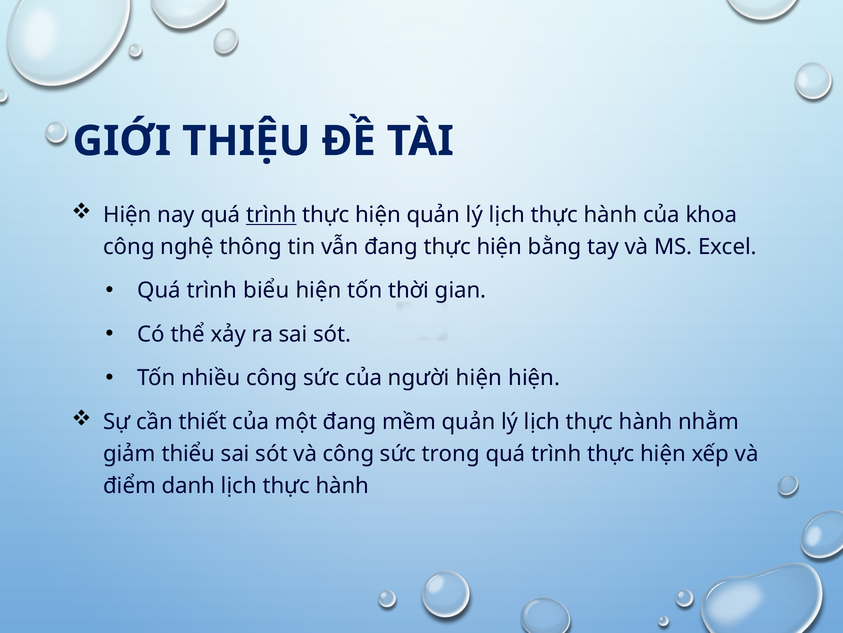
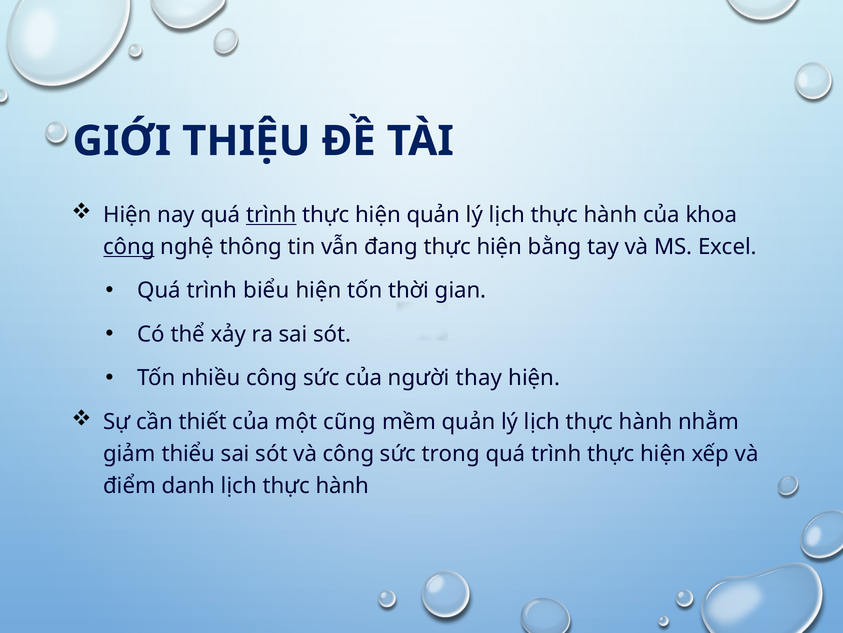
công at (129, 247) underline: none -> present
người hiện: hiện -> thay
một đang: đang -> cũng
